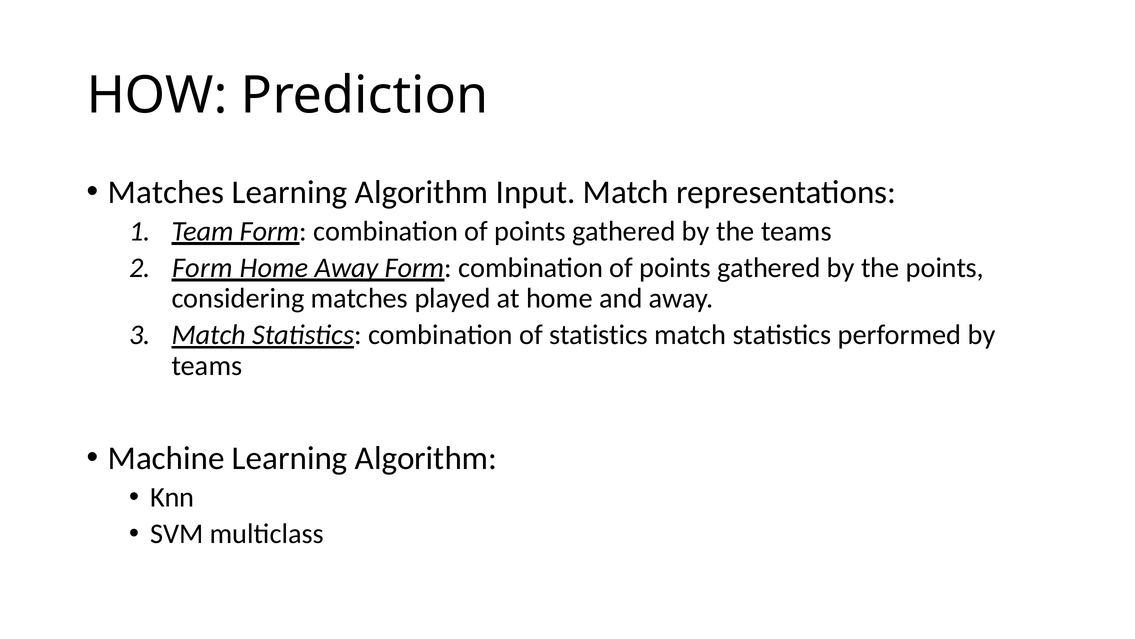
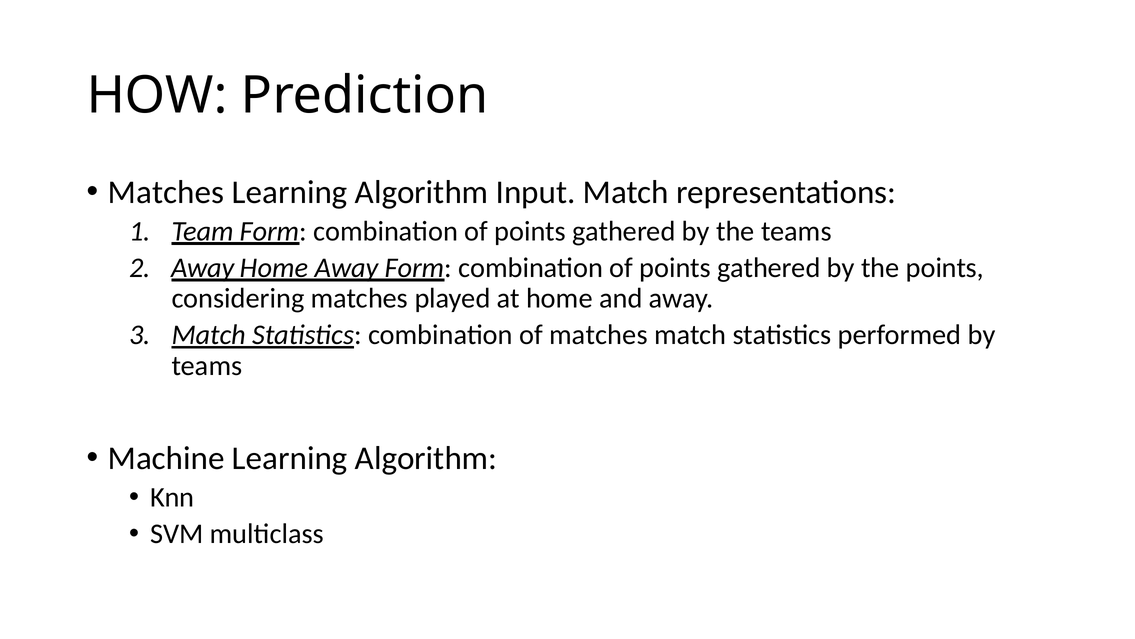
Form at (202, 268): Form -> Away
of statistics: statistics -> matches
